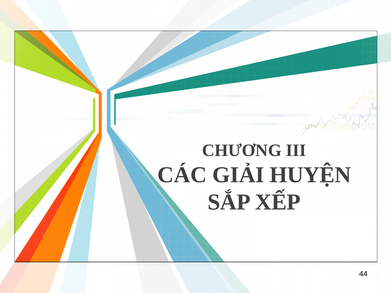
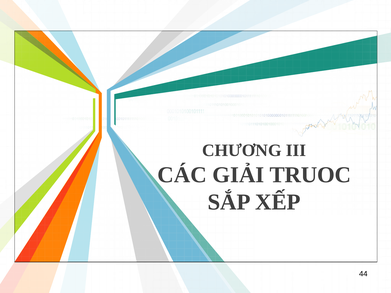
HUYỆN: HUYỆN -> TRUOC
